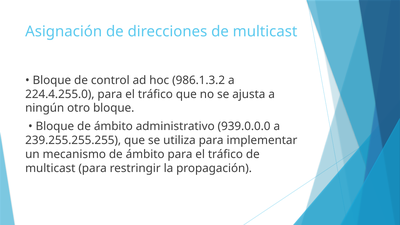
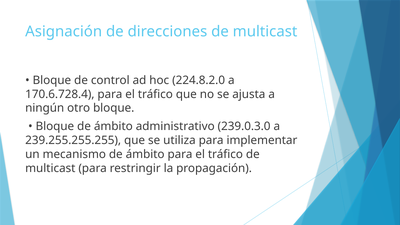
986.1.3.2: 986.1.3.2 -> 224.8.2.0
224.4.255.0: 224.4.255.0 -> 170.6.728.4
939.0.0.0: 939.0.0.0 -> 239.0.3.0
